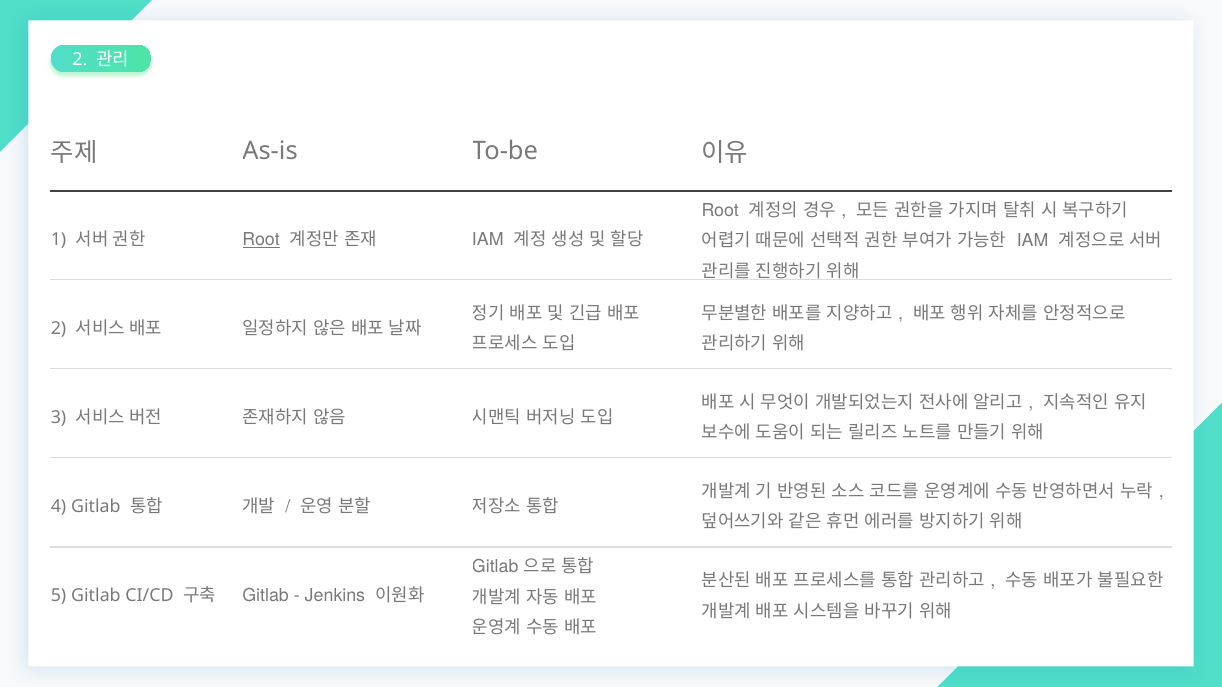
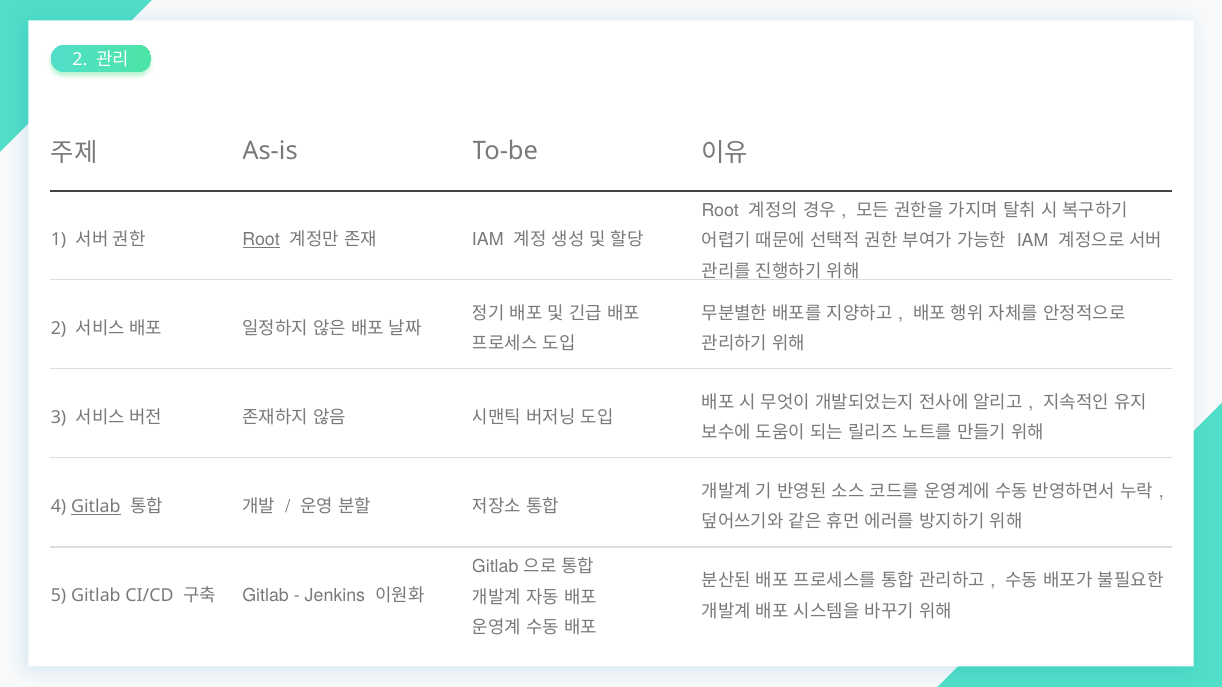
Gitlab at (96, 507) underline: none -> present
